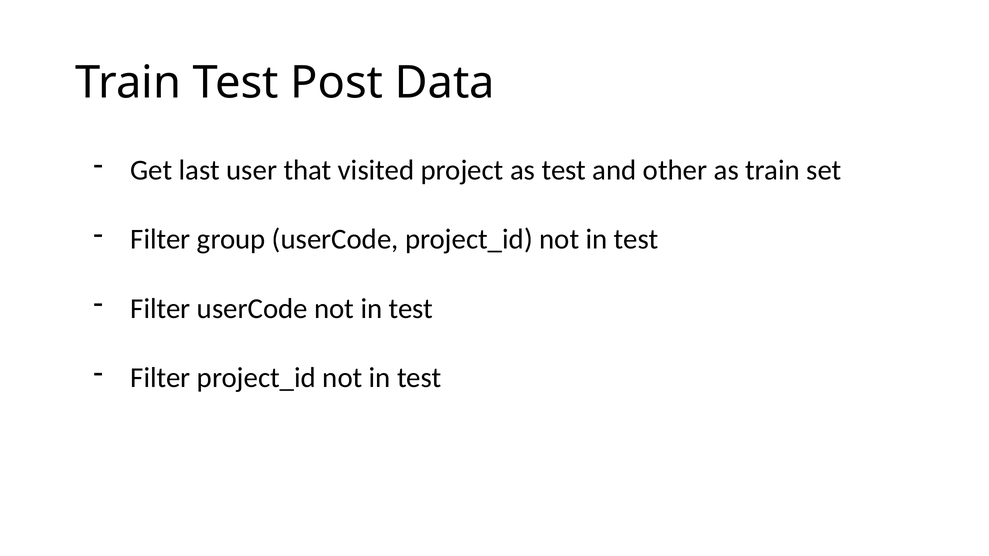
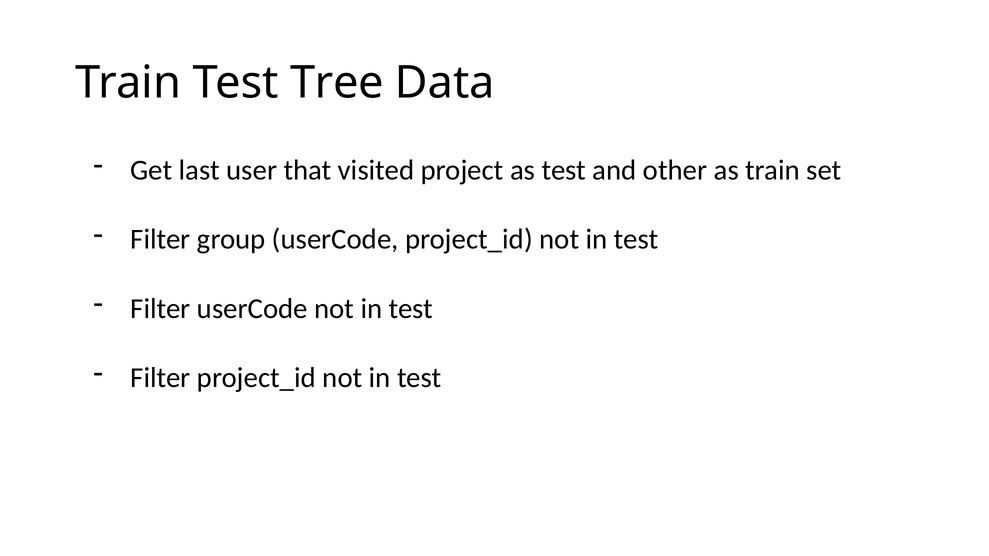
Post: Post -> Tree
